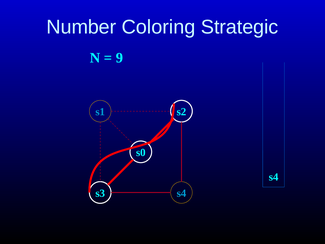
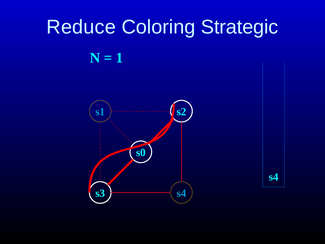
Number: Number -> Reduce
9: 9 -> 1
